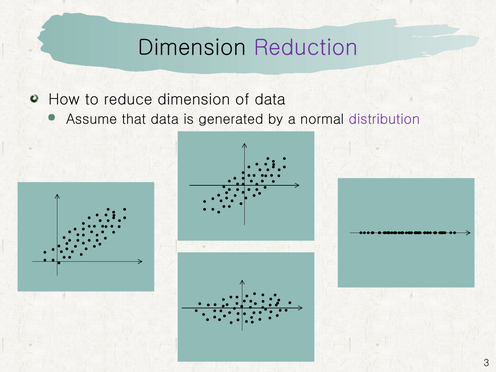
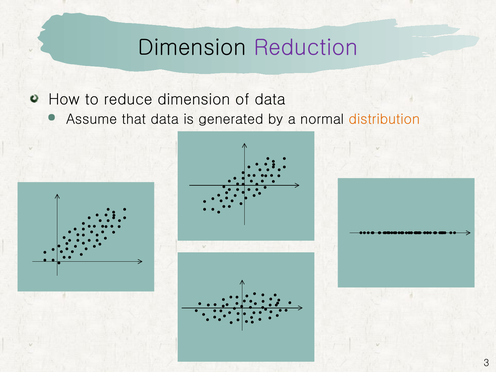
distribution colour: purple -> orange
